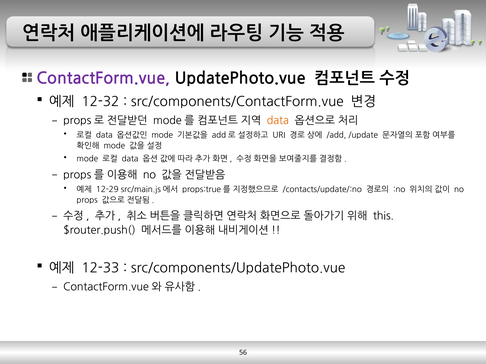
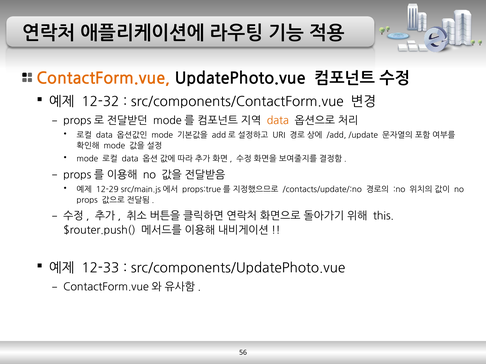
ContactForm.vue colour: purple -> orange
